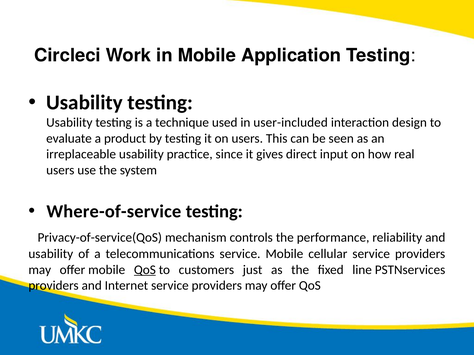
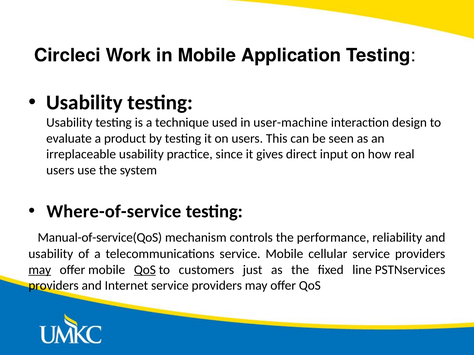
user-included: user-included -> user-machine
Privacy-of-service(QoS: Privacy-of-service(QoS -> Manual-of-service(QoS
may at (40, 270) underline: none -> present
